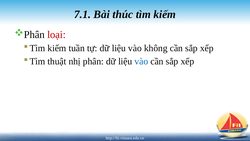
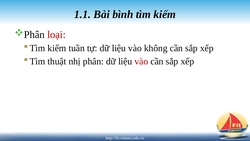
7.1: 7.1 -> 1.1
thúc: thúc -> bình
vào at (141, 61) colour: blue -> red
